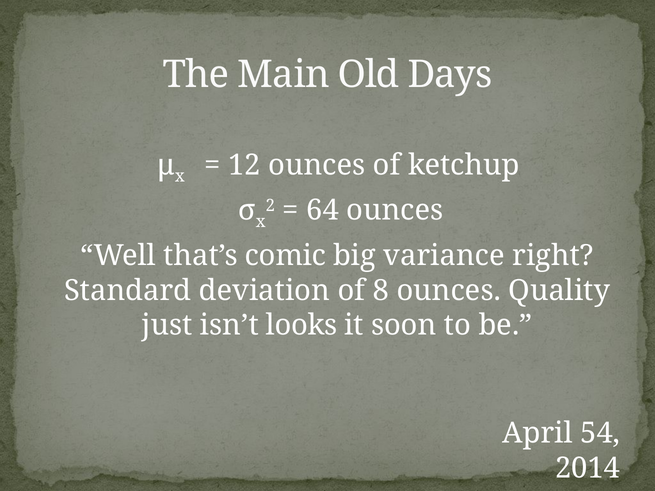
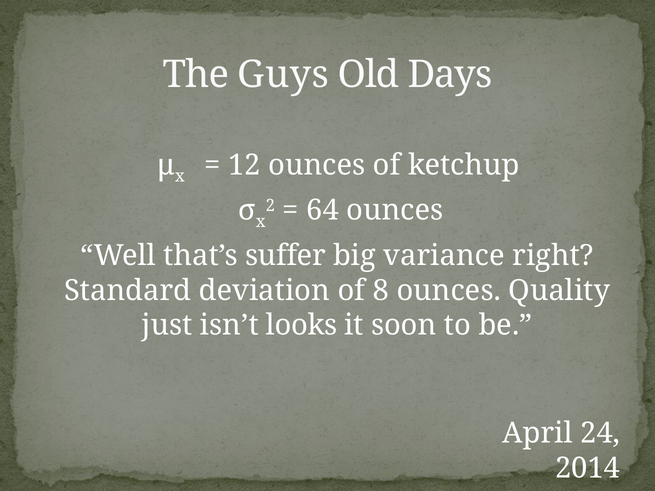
Main: Main -> Guys
comic: comic -> suffer
54: 54 -> 24
